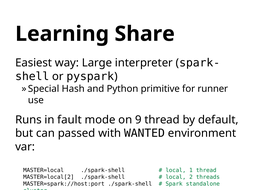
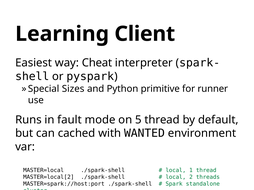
Share: Share -> Client
Large: Large -> Cheat
Hash: Hash -> Sizes
9: 9 -> 5
passed: passed -> cached
